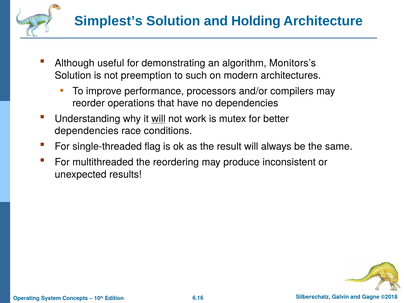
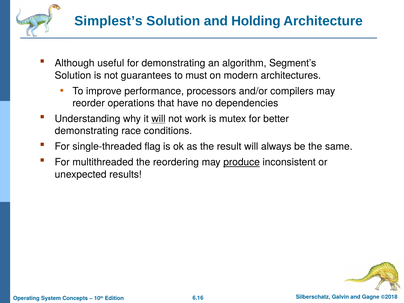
Monitors’s: Monitors’s -> Segment’s
preemption: preemption -> guarantees
such: such -> must
dependencies at (87, 131): dependencies -> demonstrating
produce underline: none -> present
